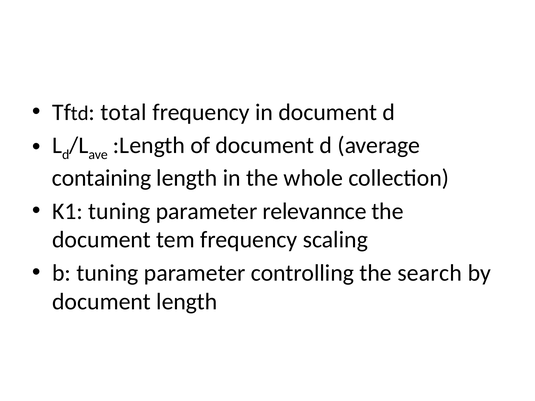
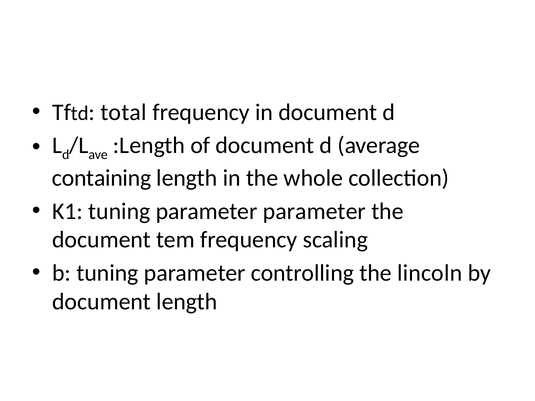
parameter relevannce: relevannce -> parameter
search: search -> lincoln
